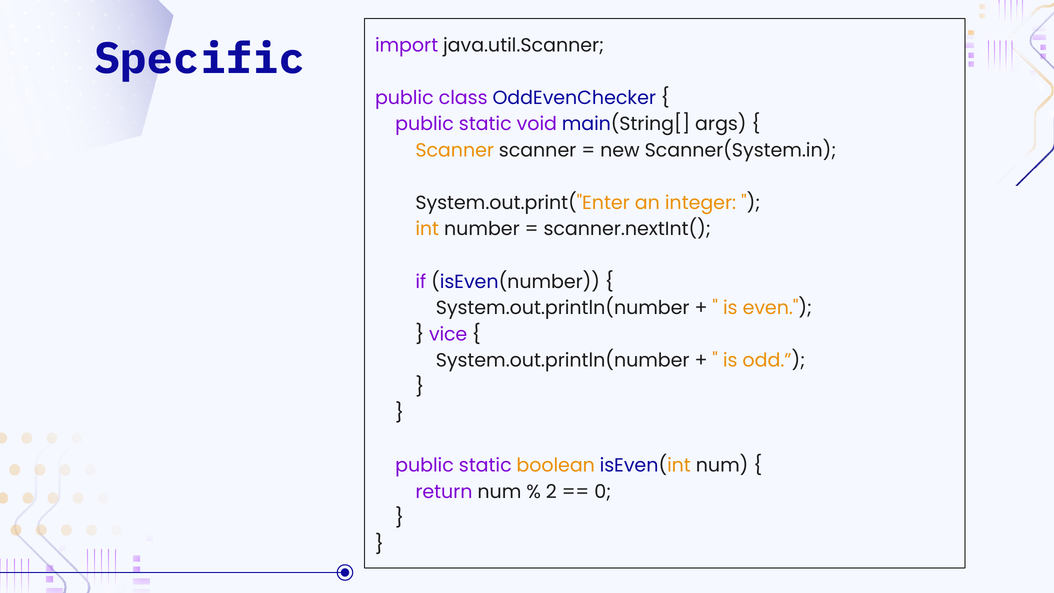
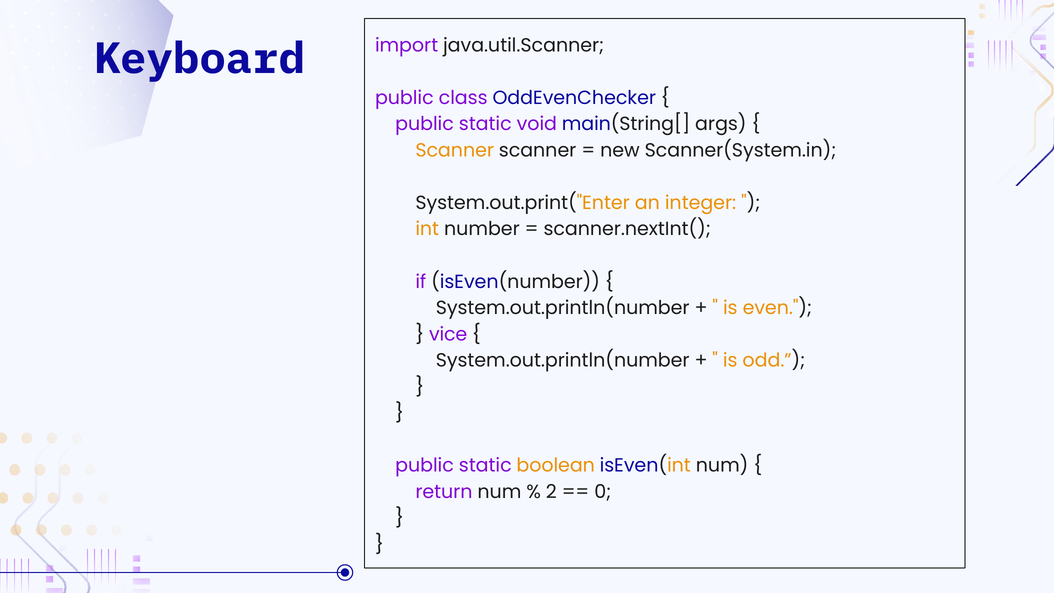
Specific: Specific -> Keyboard
